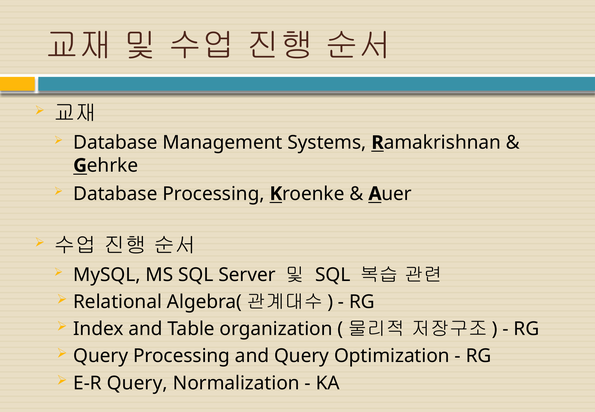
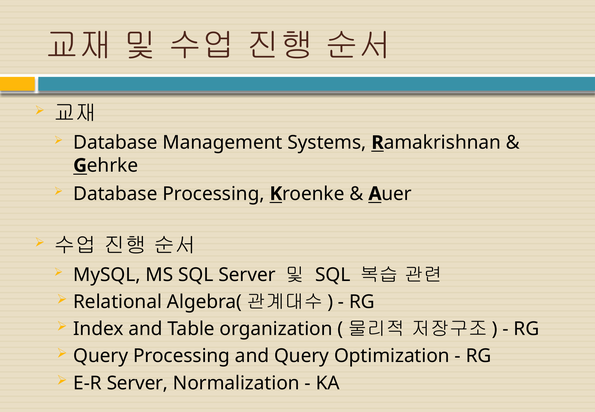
E-R Query: Query -> Server
